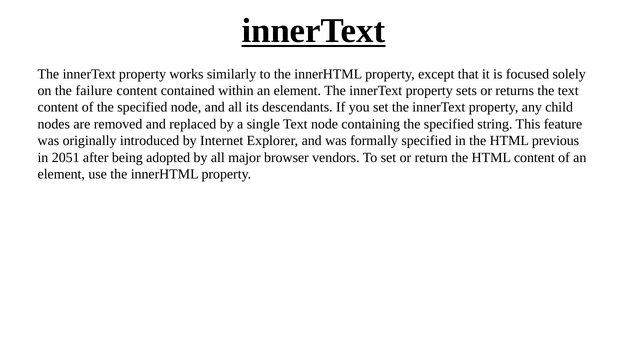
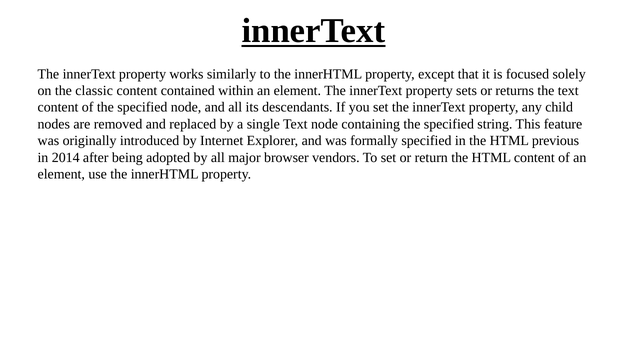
failure: failure -> classic
2051: 2051 -> 2014
